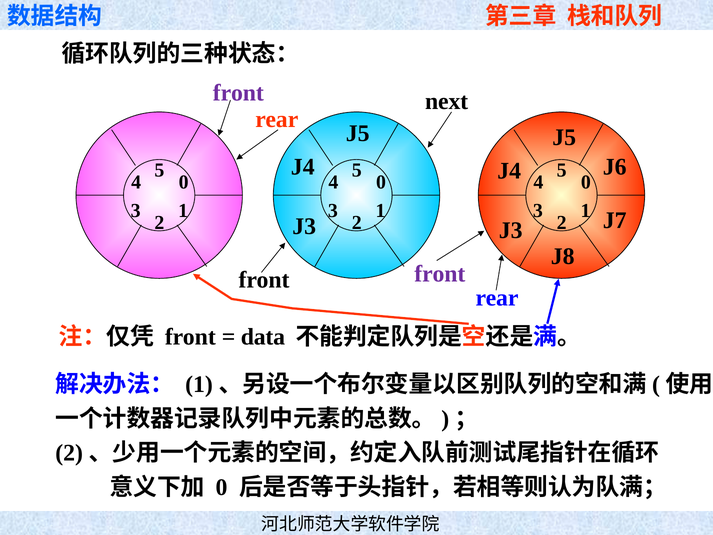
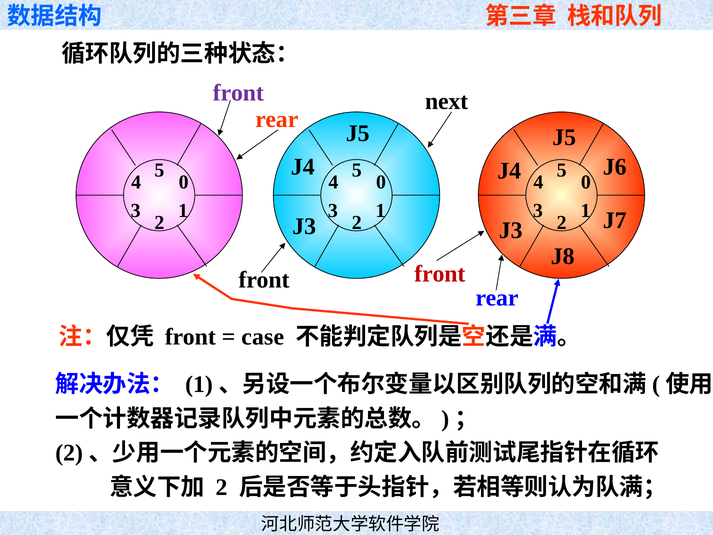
front at (440, 274) colour: purple -> red
data: data -> case
0 at (222, 487): 0 -> 2
